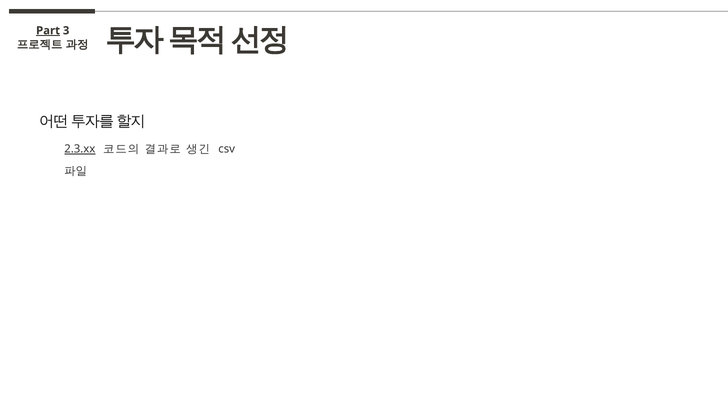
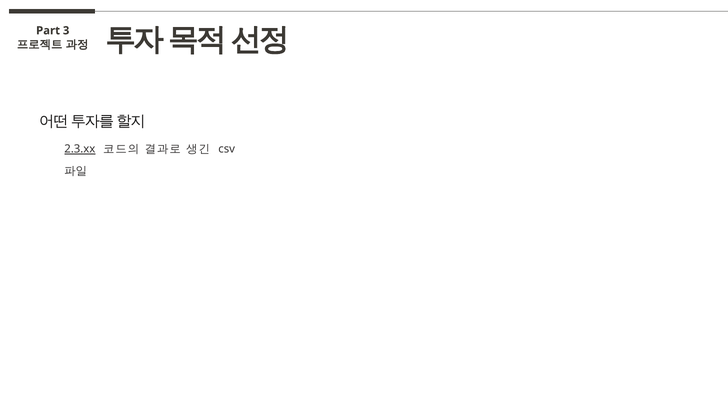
Part underline: present -> none
